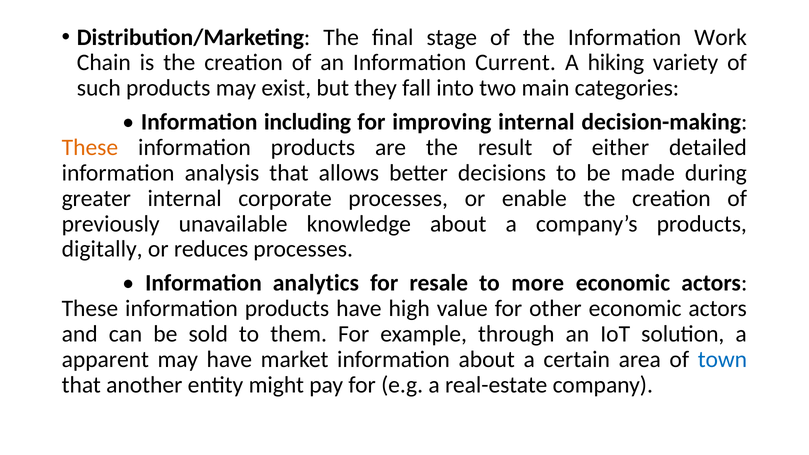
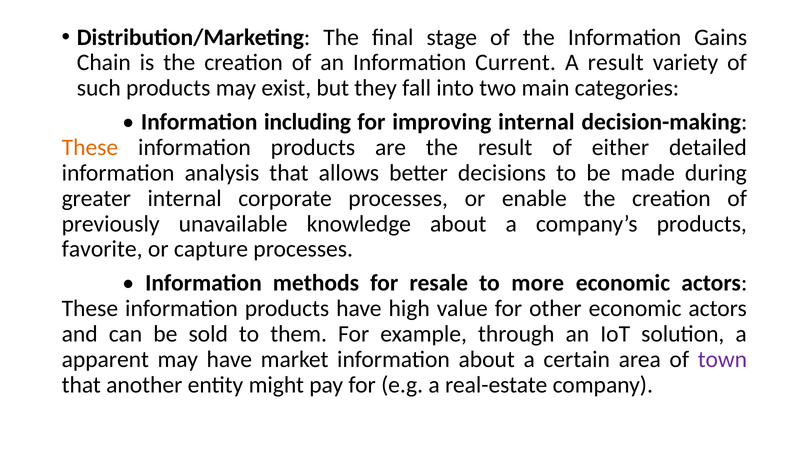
Work: Work -> Gains
A hiking: hiking -> result
digitally: digitally -> favorite
reduces: reduces -> capture
analytics: analytics -> methods
town colour: blue -> purple
